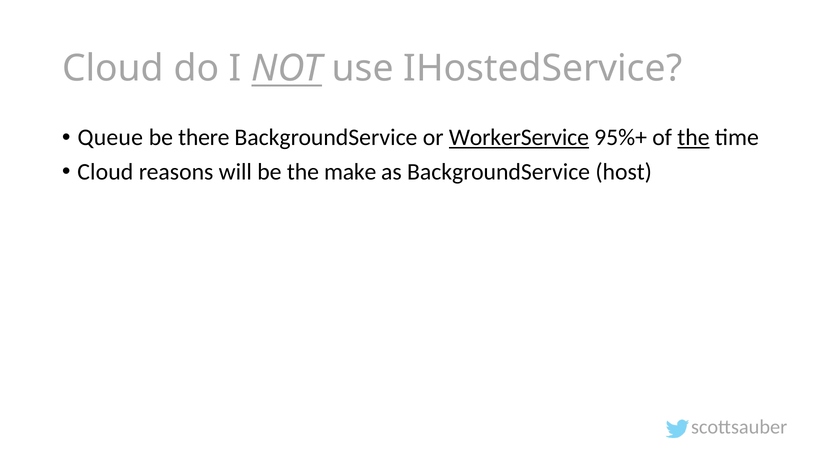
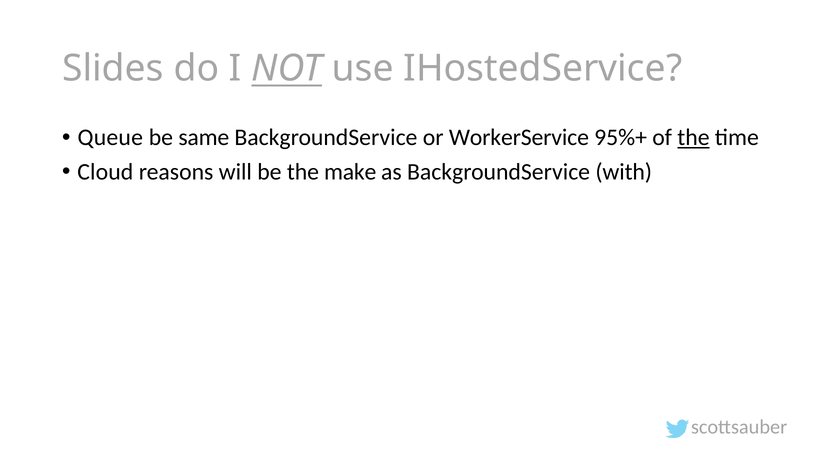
Cloud at (113, 68): Cloud -> Slides
there: there -> same
WorkerService underline: present -> none
host: host -> with
